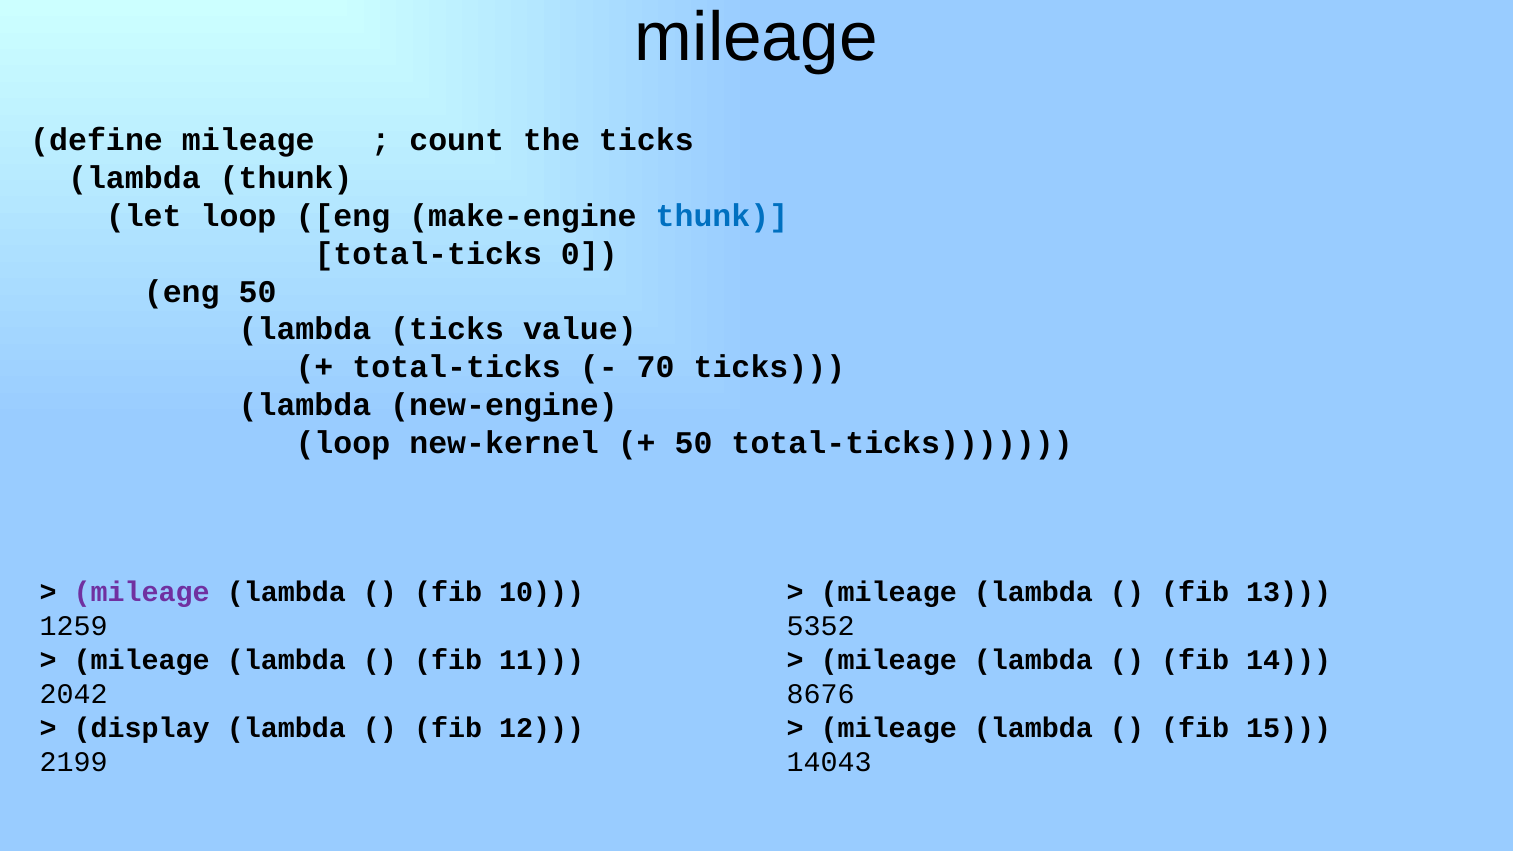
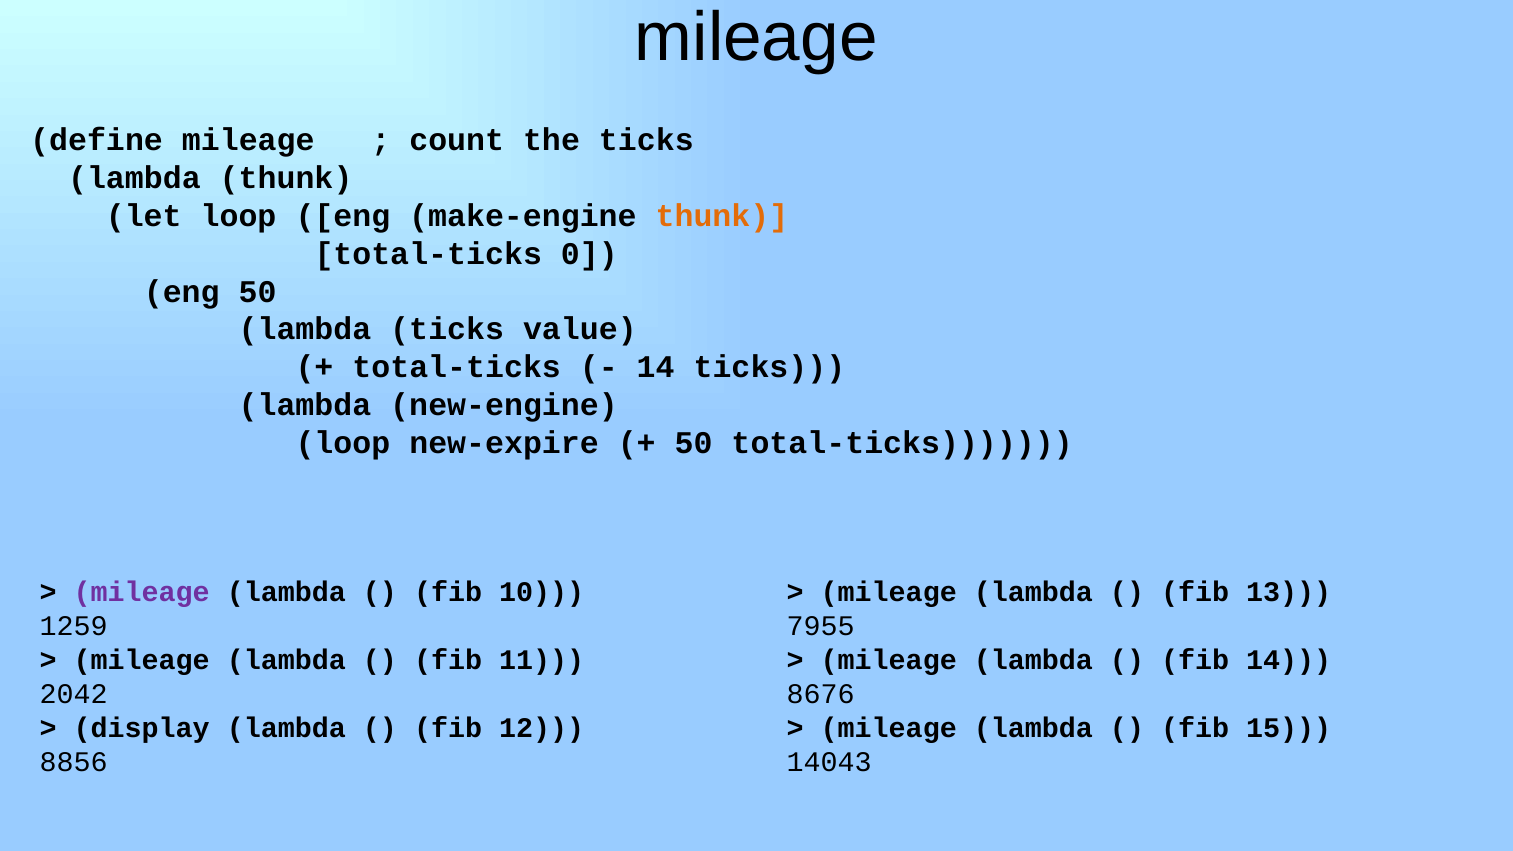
thunk at (722, 216) colour: blue -> orange
70 at (656, 367): 70 -> 14
new-kernel: new-kernel -> new-expire
5352: 5352 -> 7955
2199: 2199 -> 8856
